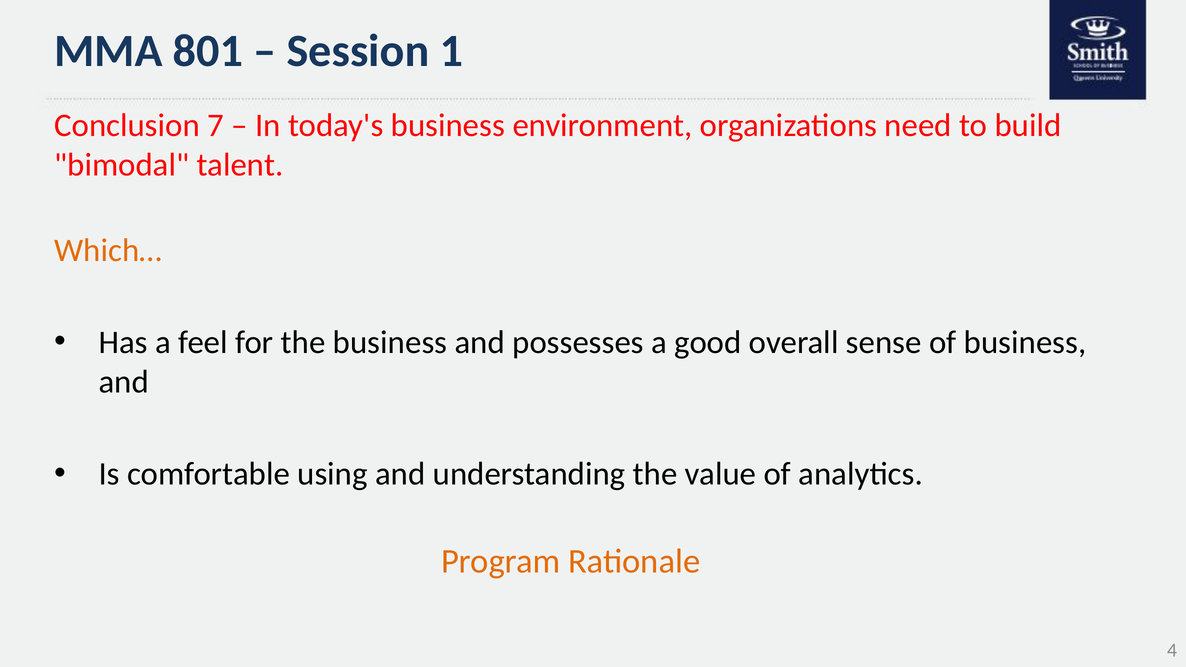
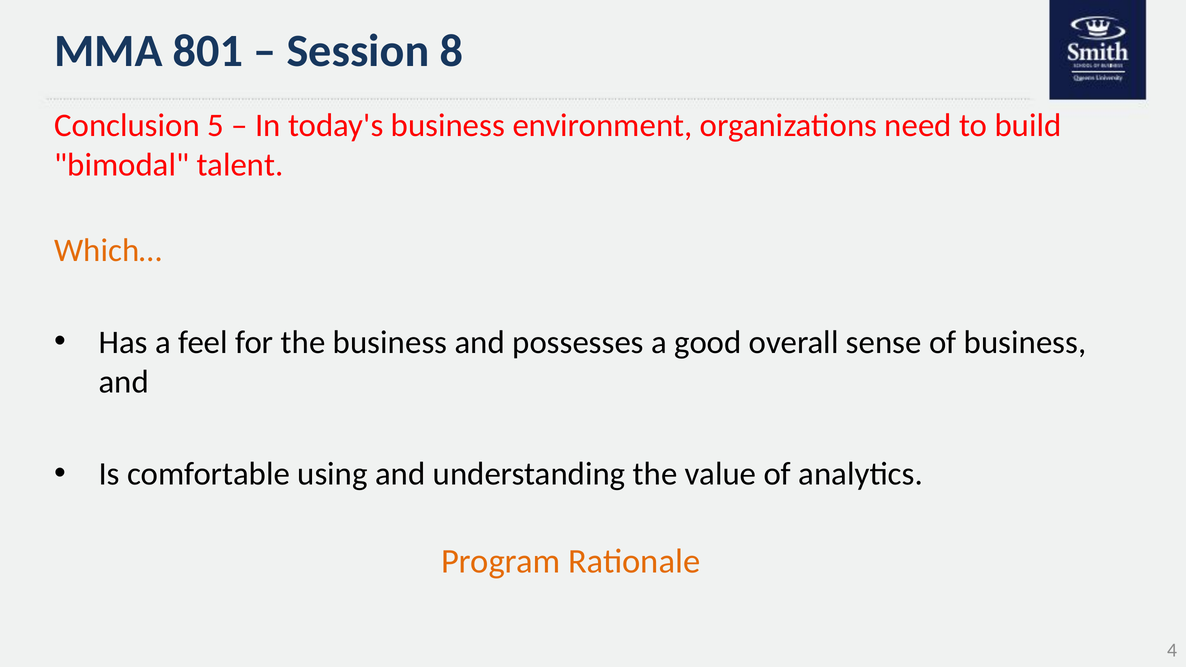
1: 1 -> 8
7: 7 -> 5
